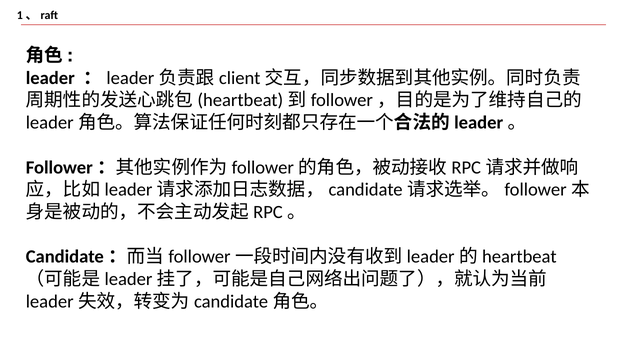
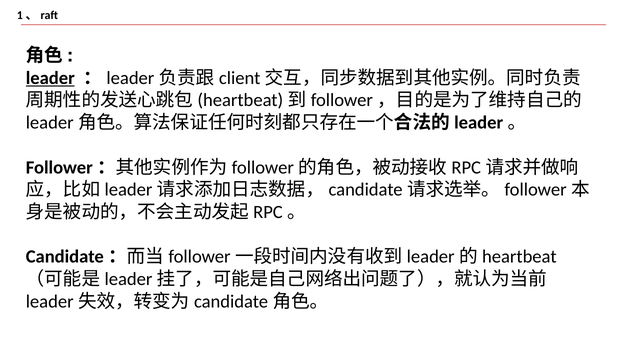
leader underline: none -> present
